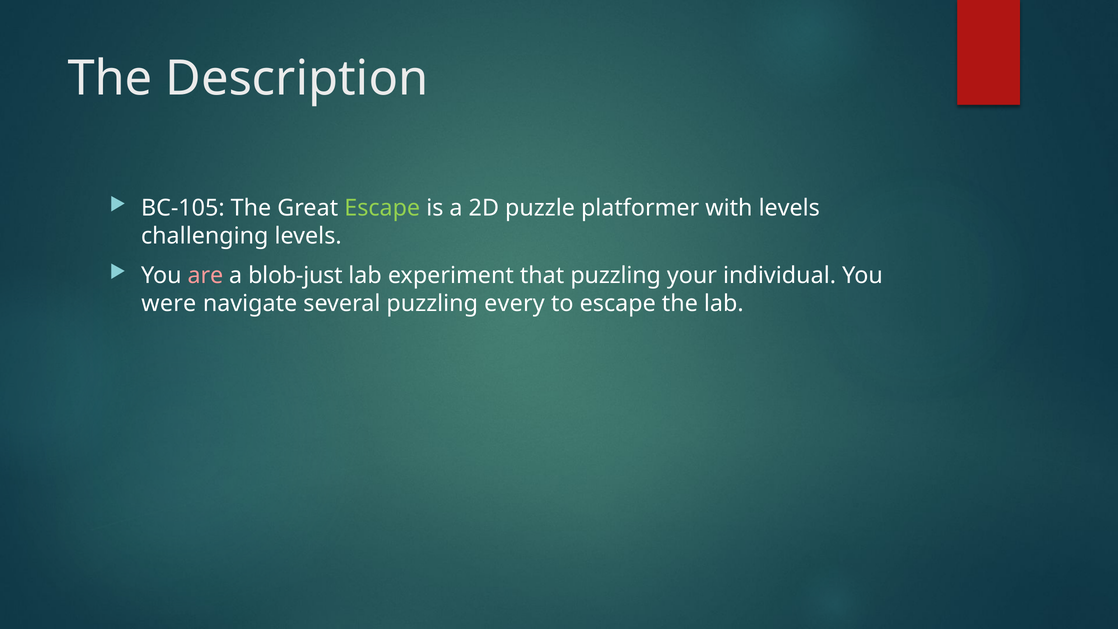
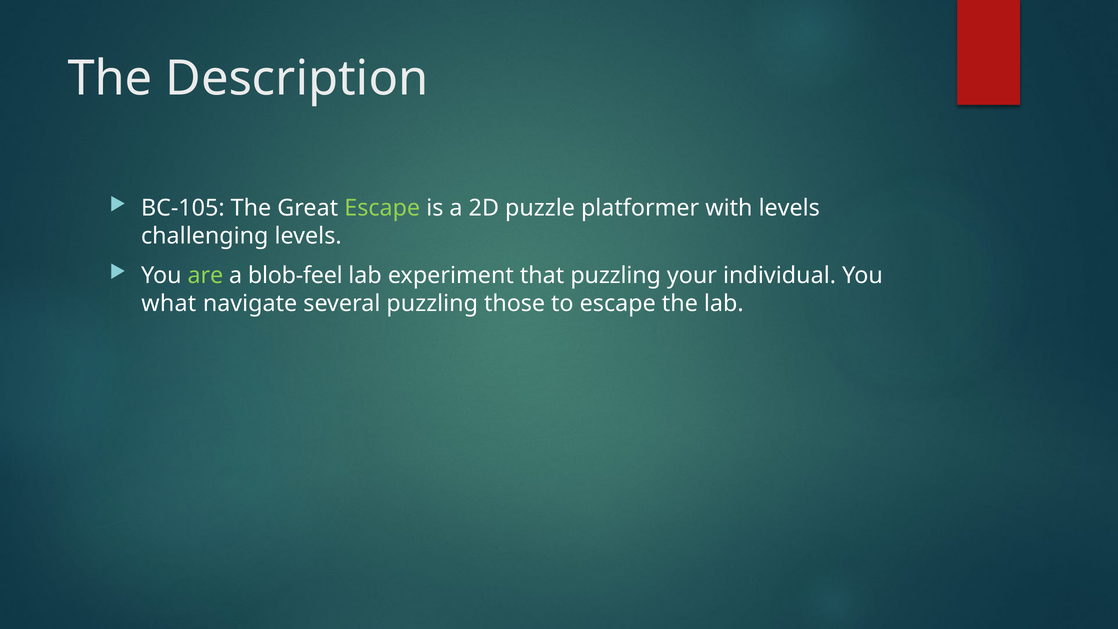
are colour: pink -> light green
blob-just: blob-just -> blob-feel
were: were -> what
every: every -> those
